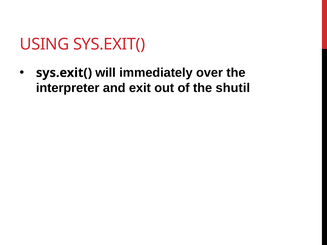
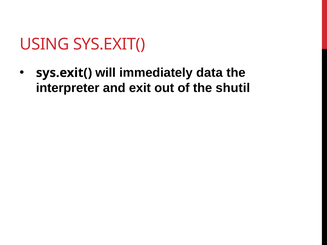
over: over -> data
